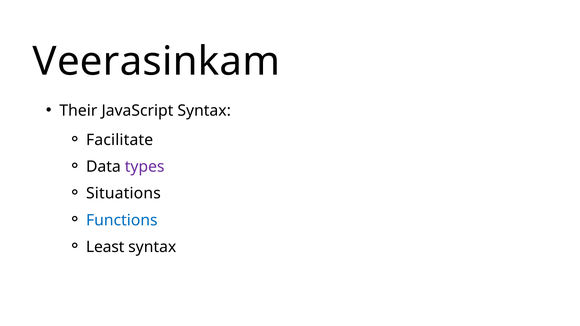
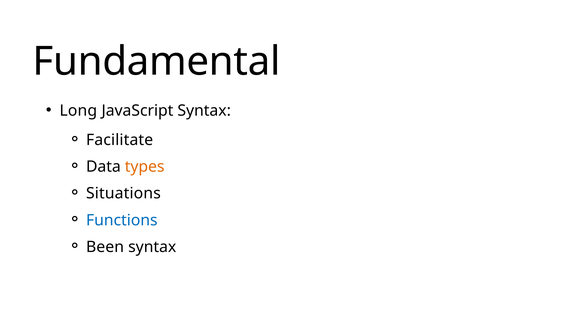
Veerasinkam: Veerasinkam -> Fundamental
Their: Their -> Long
types colour: purple -> orange
Least: Least -> Been
